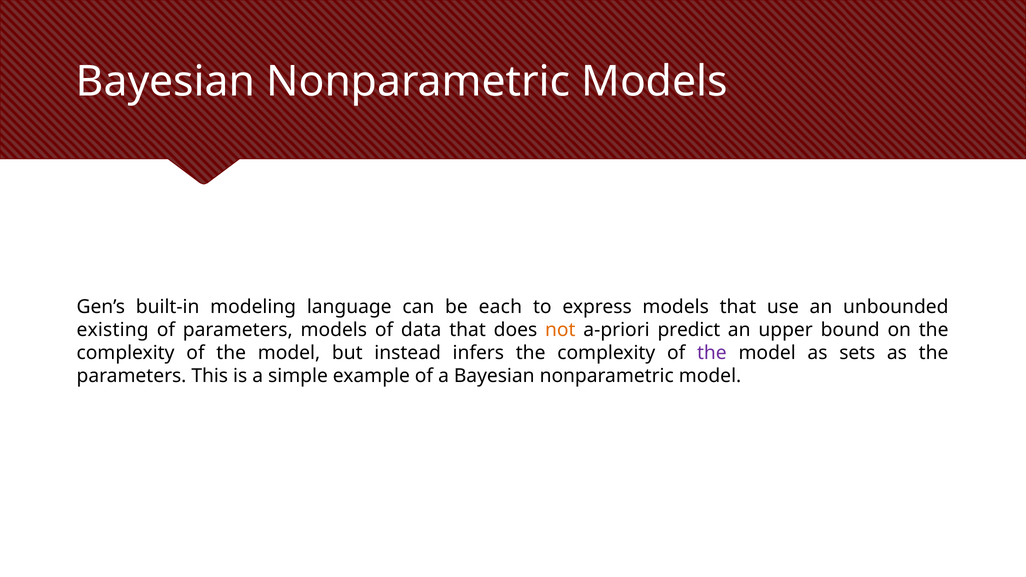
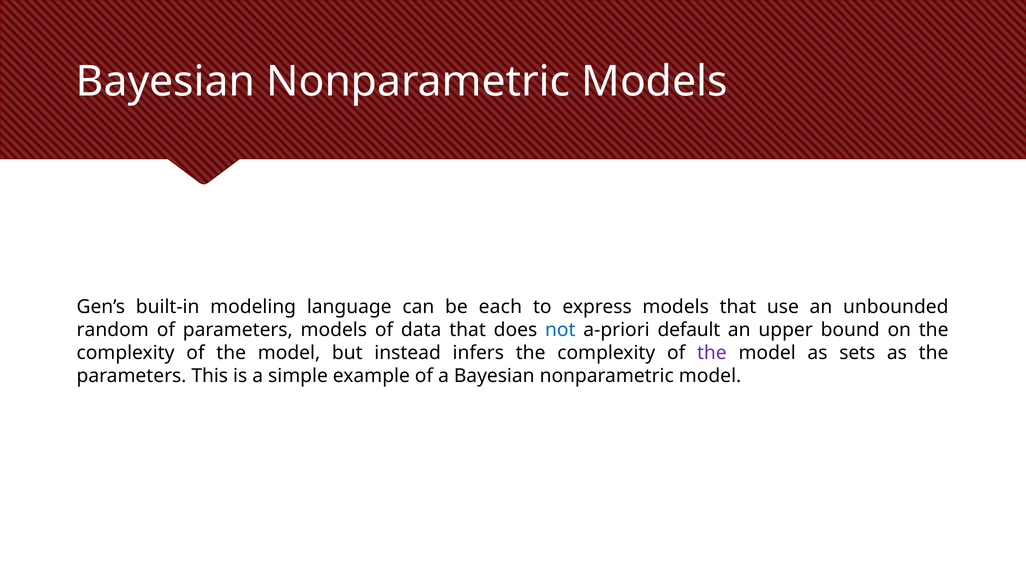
existing: existing -> random
not colour: orange -> blue
predict: predict -> default
